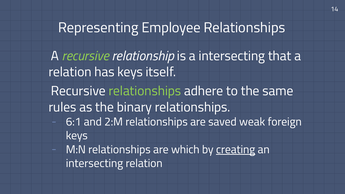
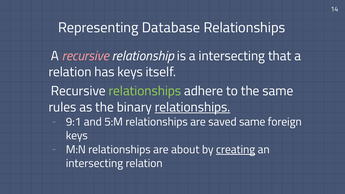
Employee: Employee -> Database
recursive at (85, 56) colour: light green -> pink
relationships at (193, 107) underline: none -> present
6:1: 6:1 -> 9:1
2:M: 2:M -> 5:M
saved weak: weak -> same
which: which -> about
